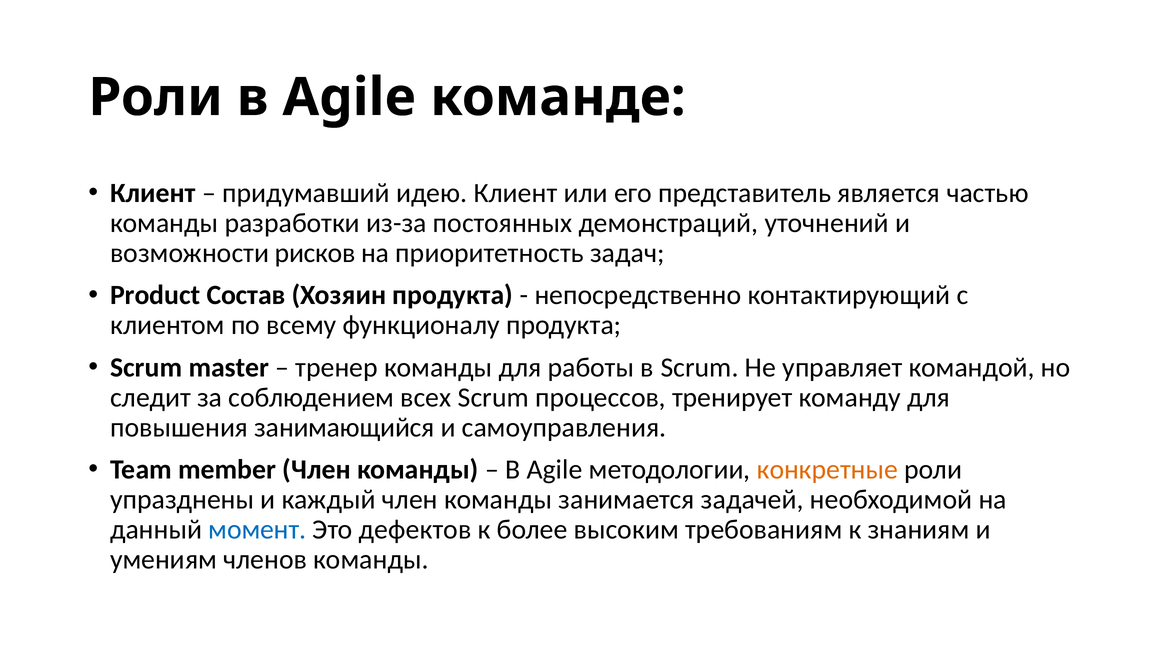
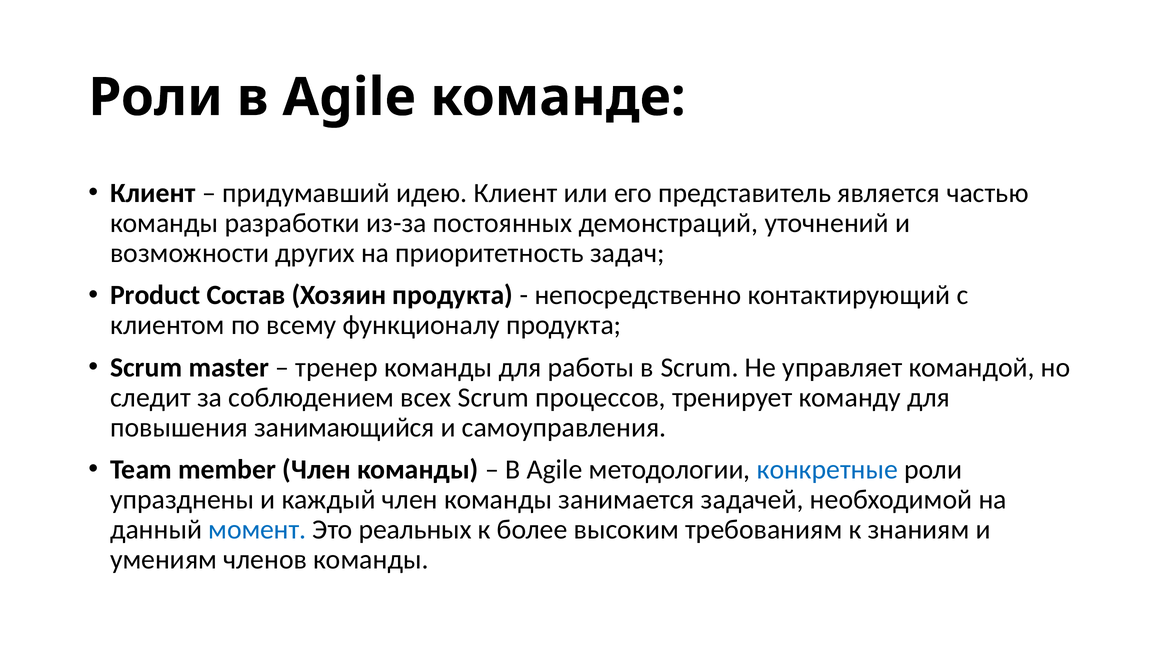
рисков: рисков -> других
конкретные colour: orange -> blue
дефектов: дефектов -> реальных
